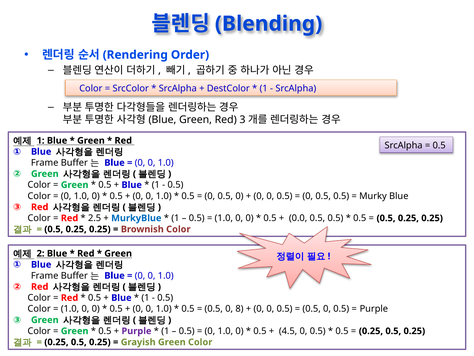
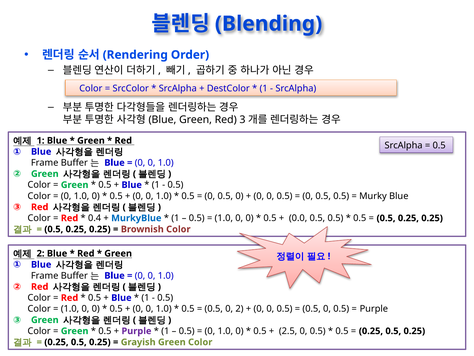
2.5: 2.5 -> 0.4
0 8: 8 -> 2
4.5: 4.5 -> 2.5
